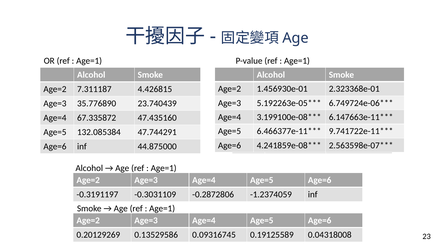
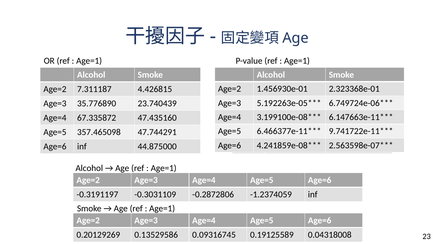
132.085384: 132.085384 -> 357.465098
